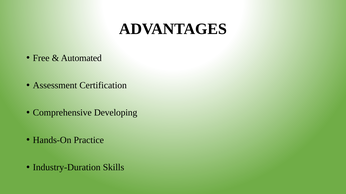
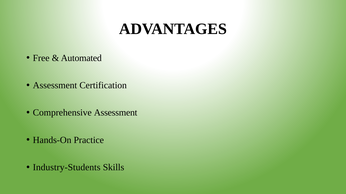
Comprehensive Developing: Developing -> Assessment
Industry-Duration: Industry-Duration -> Industry-Students
